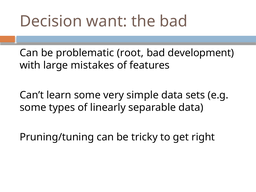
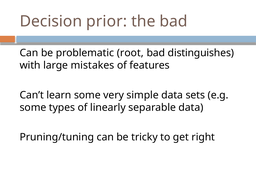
want: want -> prior
development: development -> distinguishes
